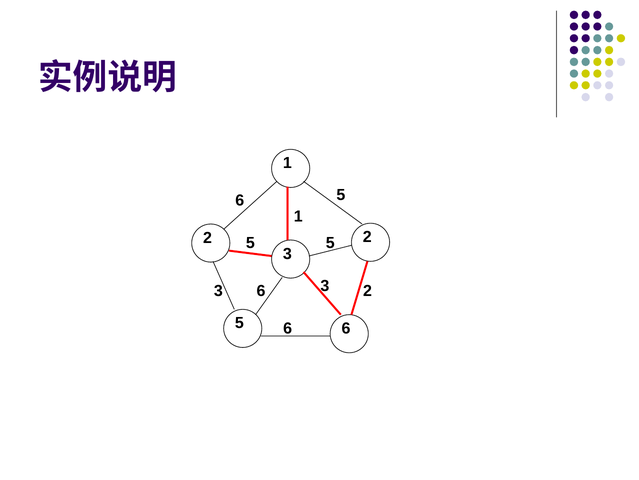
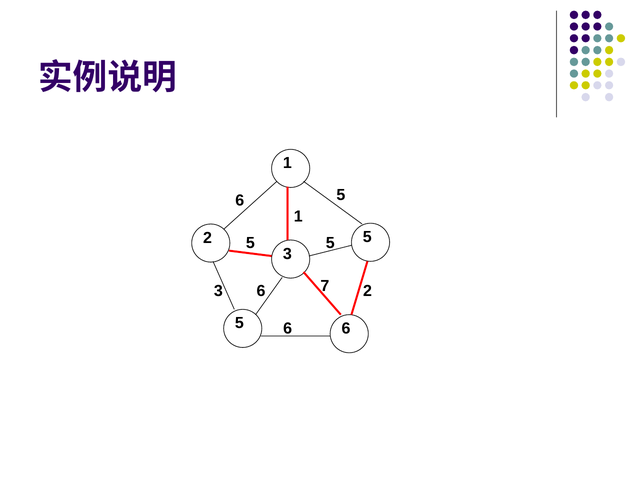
2 2: 2 -> 5
3 3: 3 -> 7
